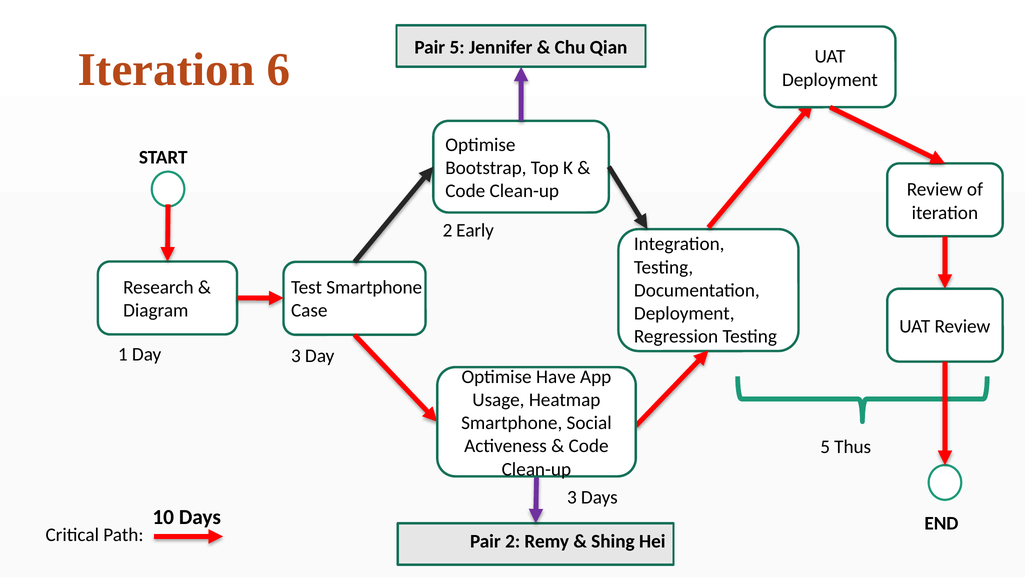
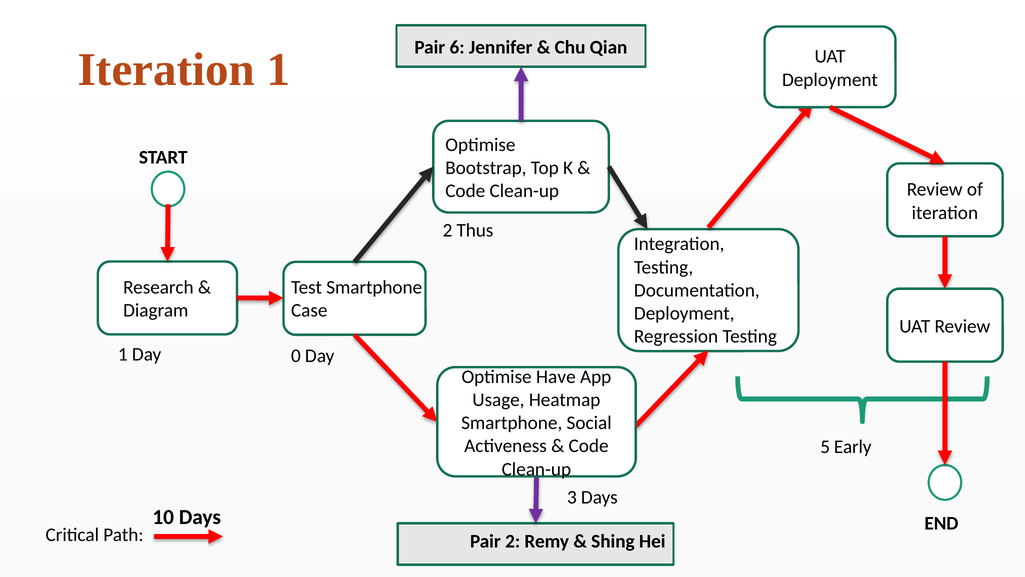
Pair 5: 5 -> 6
Iteration 6: 6 -> 1
Early: Early -> Thus
Day 3: 3 -> 0
Thus: Thus -> Early
